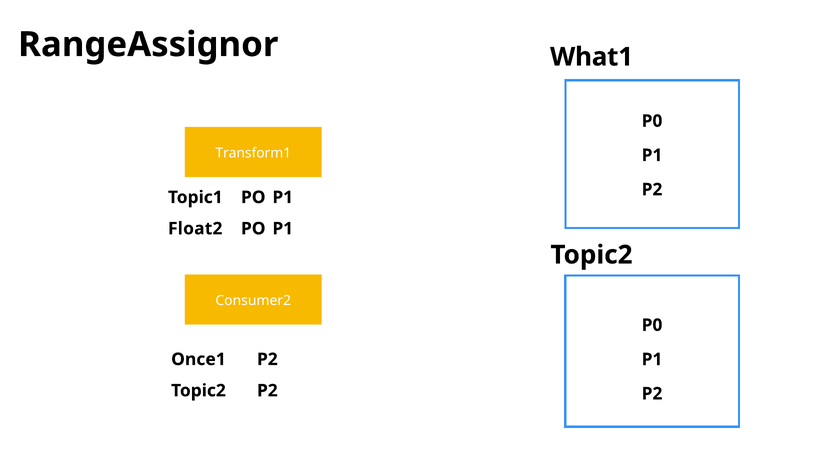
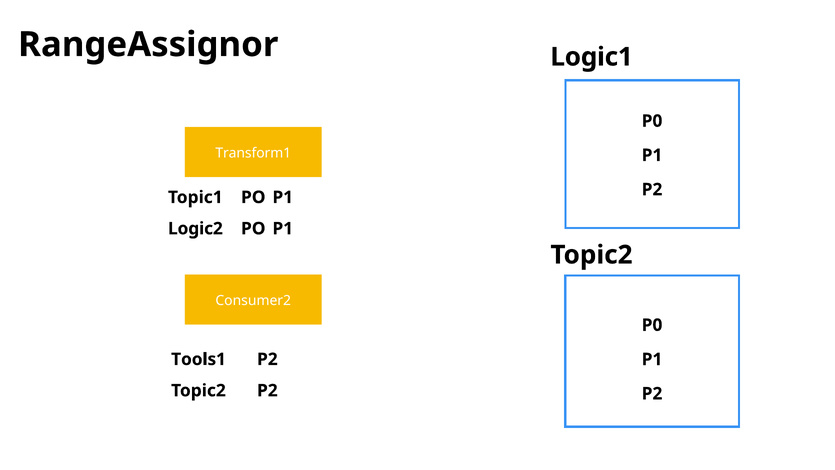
What1: What1 -> Logic1
Float2: Float2 -> Logic2
Once1: Once1 -> Tools1
